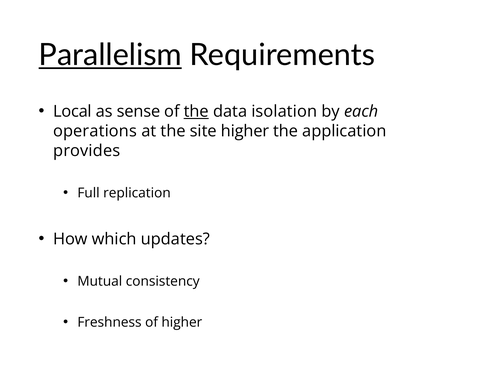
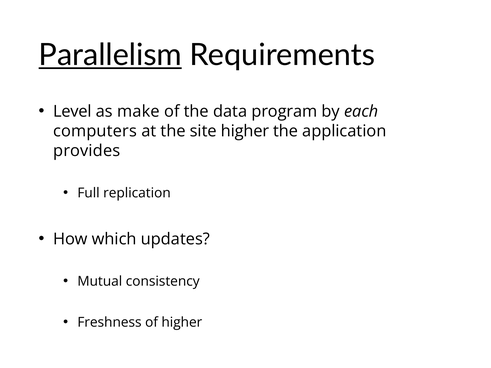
Local: Local -> Level
sense: sense -> make
the at (196, 111) underline: present -> none
isolation: isolation -> program
operations: operations -> computers
